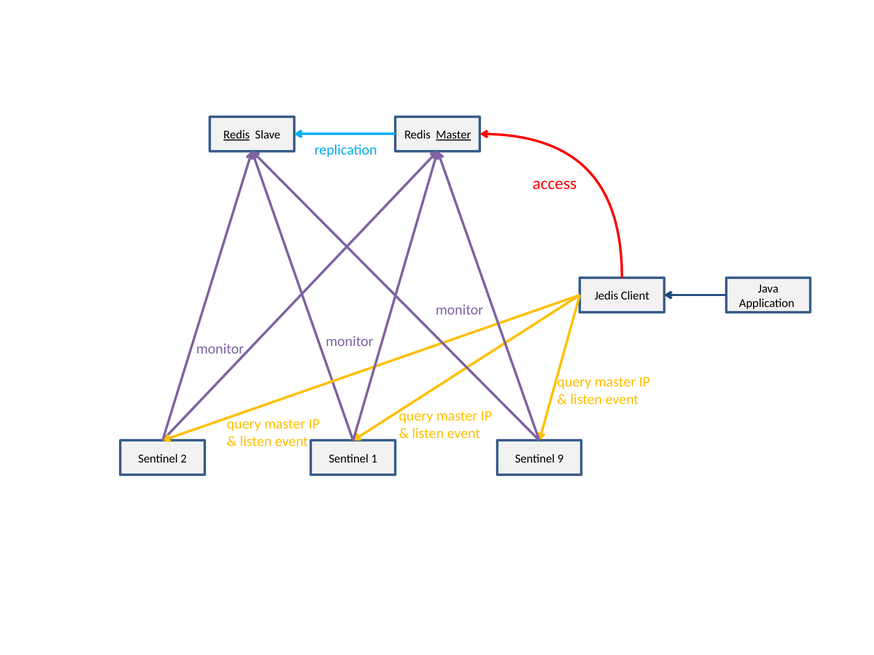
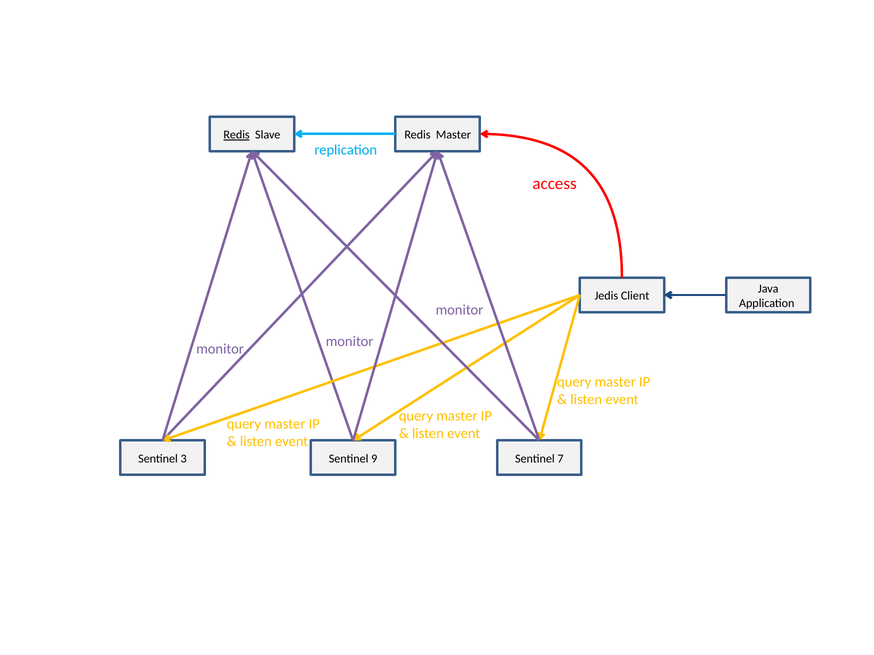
Master at (453, 135) underline: present -> none
2: 2 -> 3
1: 1 -> 9
9: 9 -> 7
